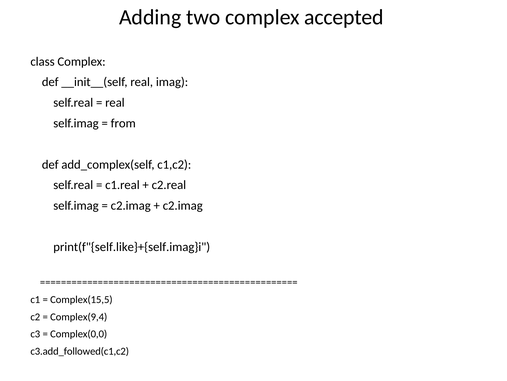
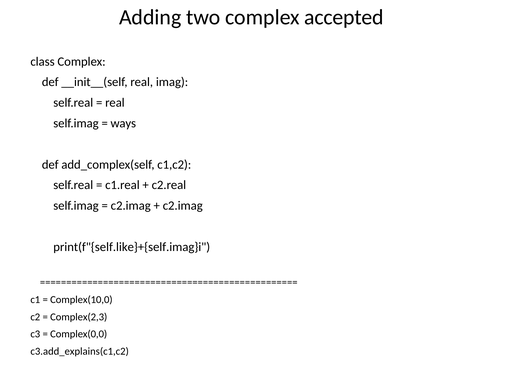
from: from -> ways
Complex(15,5: Complex(15,5 -> Complex(10,0
Complex(9,4: Complex(9,4 -> Complex(2,3
c3.add_followed(c1,c2: c3.add_followed(c1,c2 -> c3.add_explains(c1,c2
